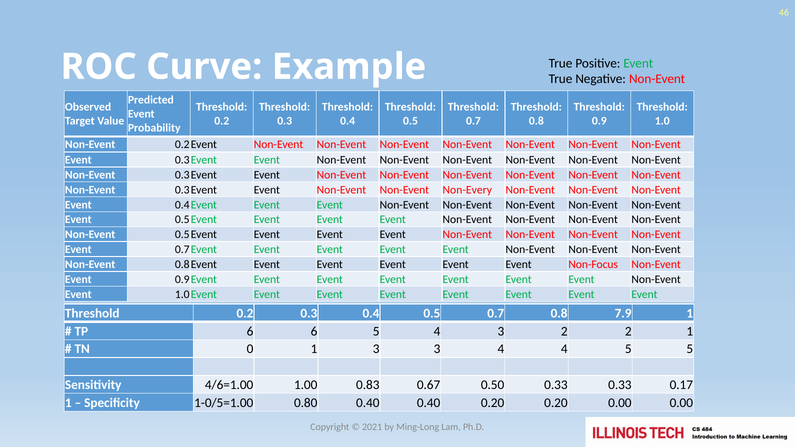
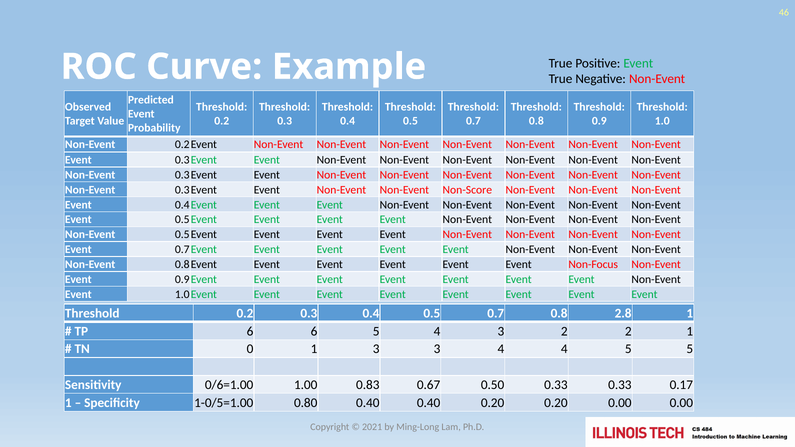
Non-Every: Non-Every -> Non-Score
7.9: 7.9 -> 2.8
4/6=1.00: 4/6=1.00 -> 0/6=1.00
